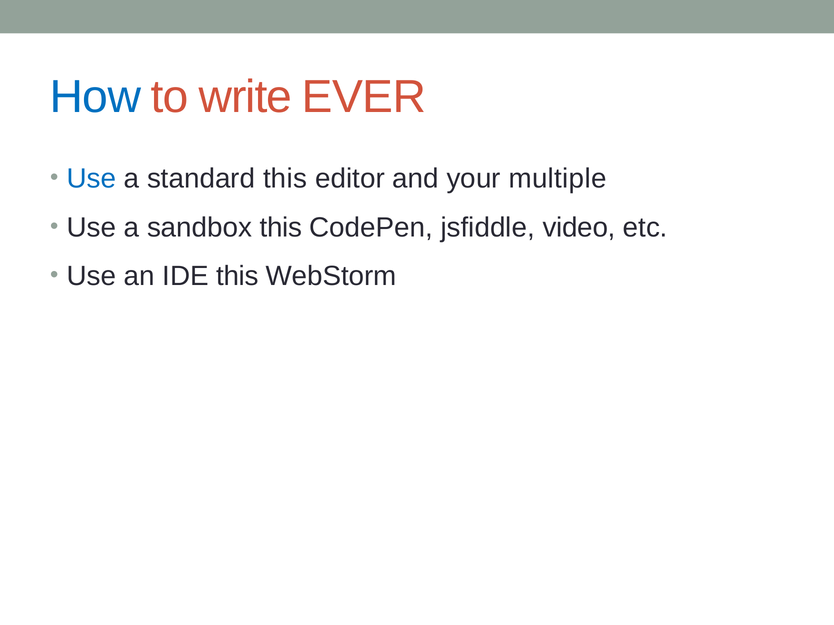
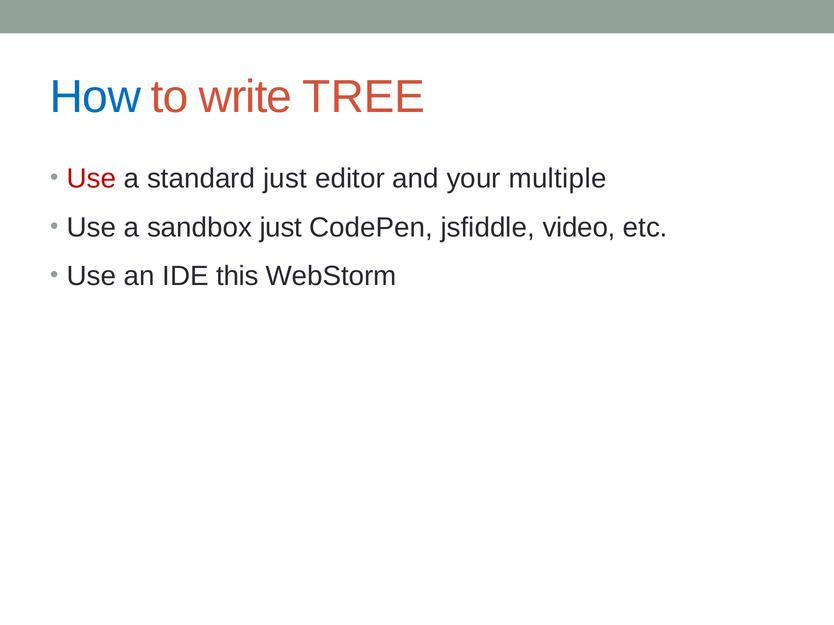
EVER: EVER -> TREE
Use at (91, 179) colour: blue -> red
standard this: this -> just
sandbox this: this -> just
